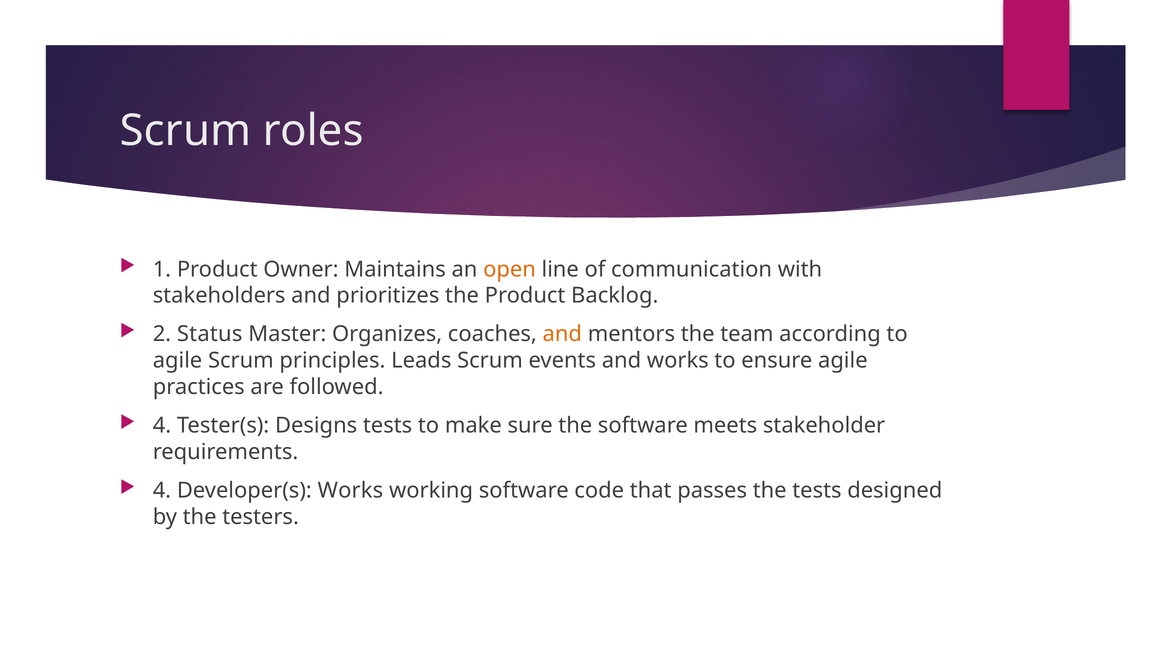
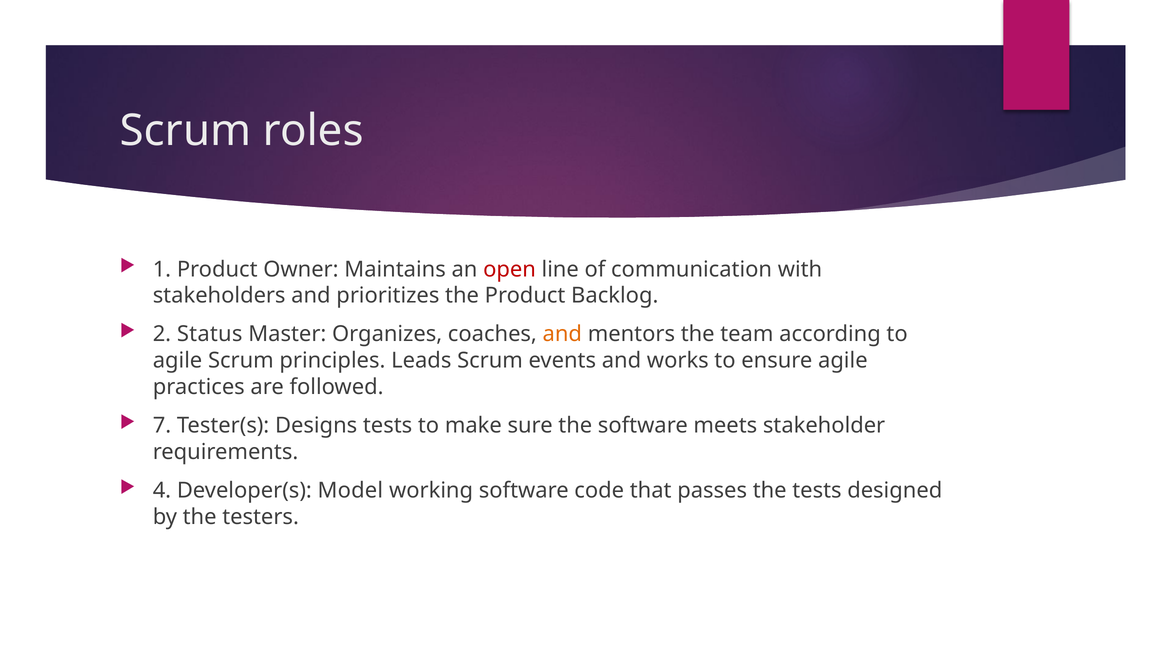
open colour: orange -> red
4 at (162, 426): 4 -> 7
Developer(s Works: Works -> Model
